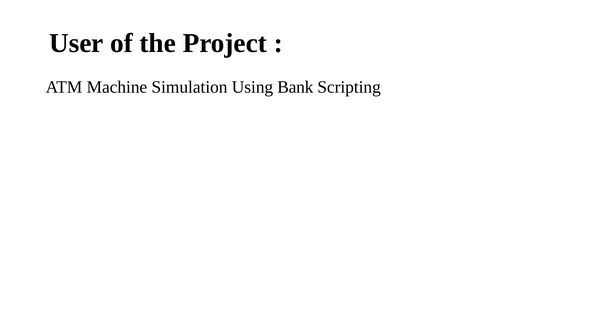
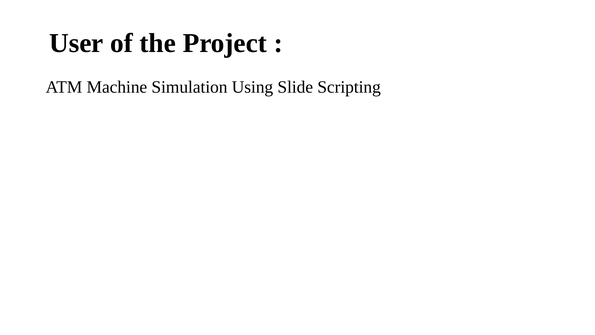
Bank: Bank -> Slide
